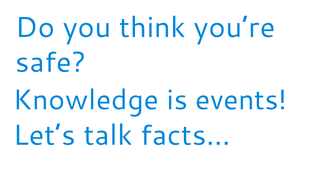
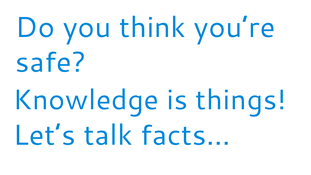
events: events -> things
